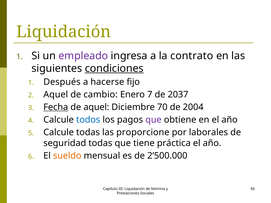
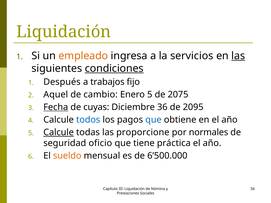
empleado colour: purple -> orange
contrato: contrato -> servicios
las at (238, 56) underline: none -> present
hacerse: hacerse -> trabajos
Enero 7: 7 -> 5
2037: 2037 -> 2075
de aquel: aquel -> cuyas
70: 70 -> 36
2004: 2004 -> 2095
que at (153, 120) colour: purple -> blue
Calcule at (59, 133) underline: none -> present
laborales: laborales -> normales
seguridad todas: todas -> oficio
2’500.000: 2’500.000 -> 6’500.000
